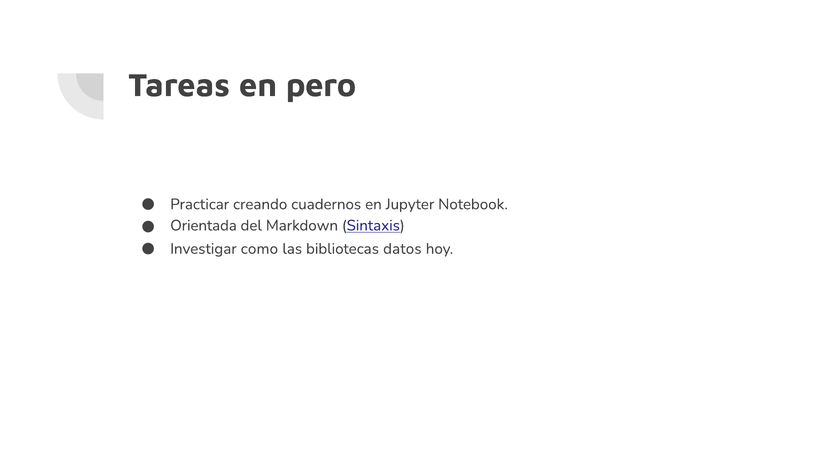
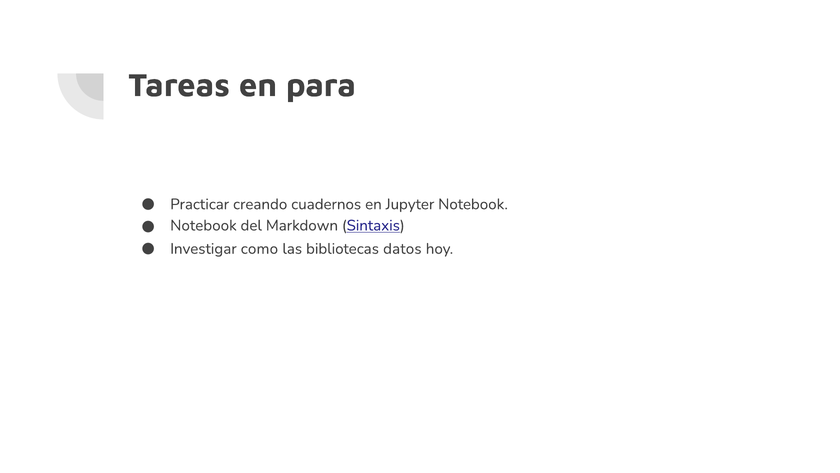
pero: pero -> para
Orientada at (204, 225): Orientada -> Notebook
